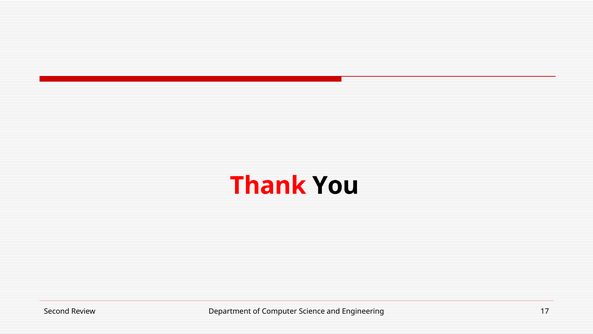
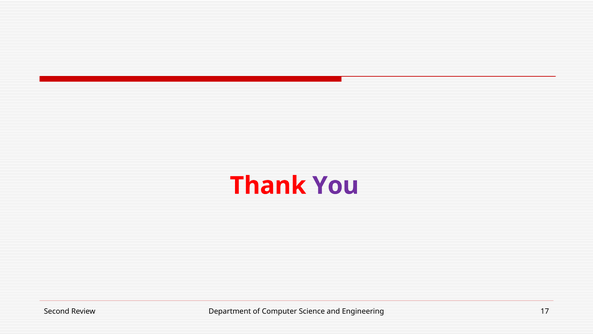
You colour: black -> purple
